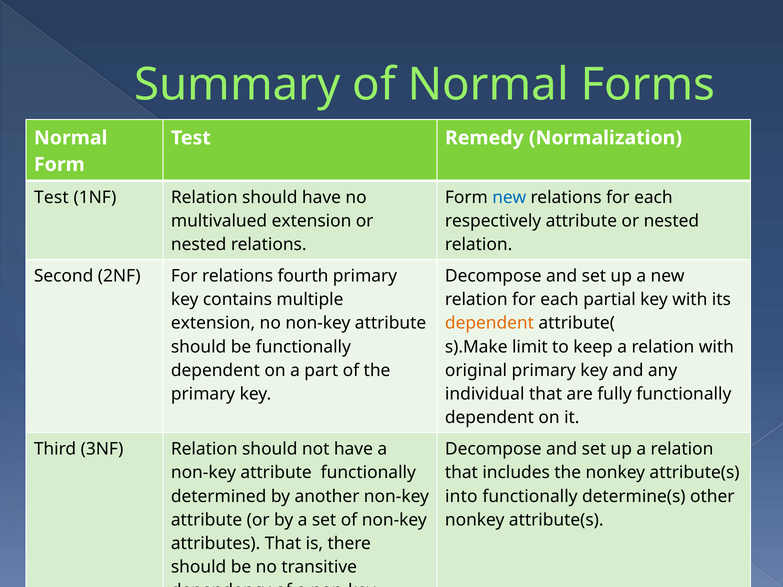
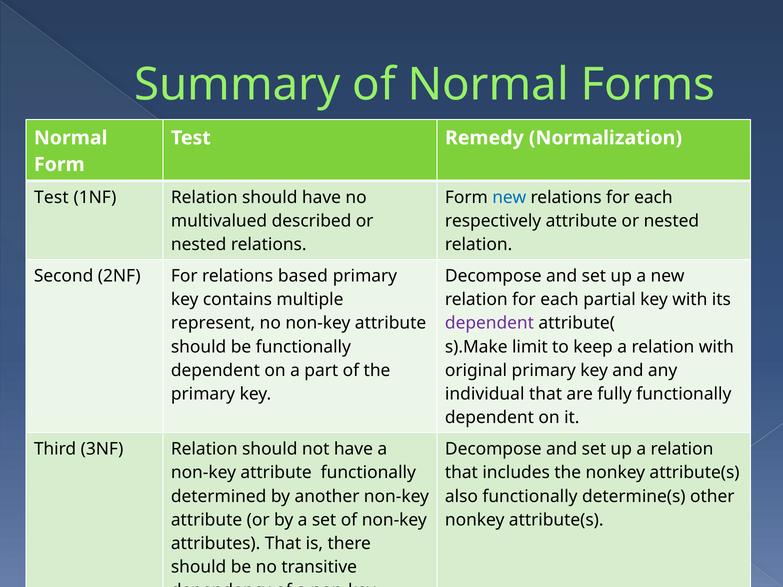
multivalued extension: extension -> described
fourth: fourth -> based
extension at (213, 323): extension -> represent
dependent at (489, 323) colour: orange -> purple
into: into -> also
